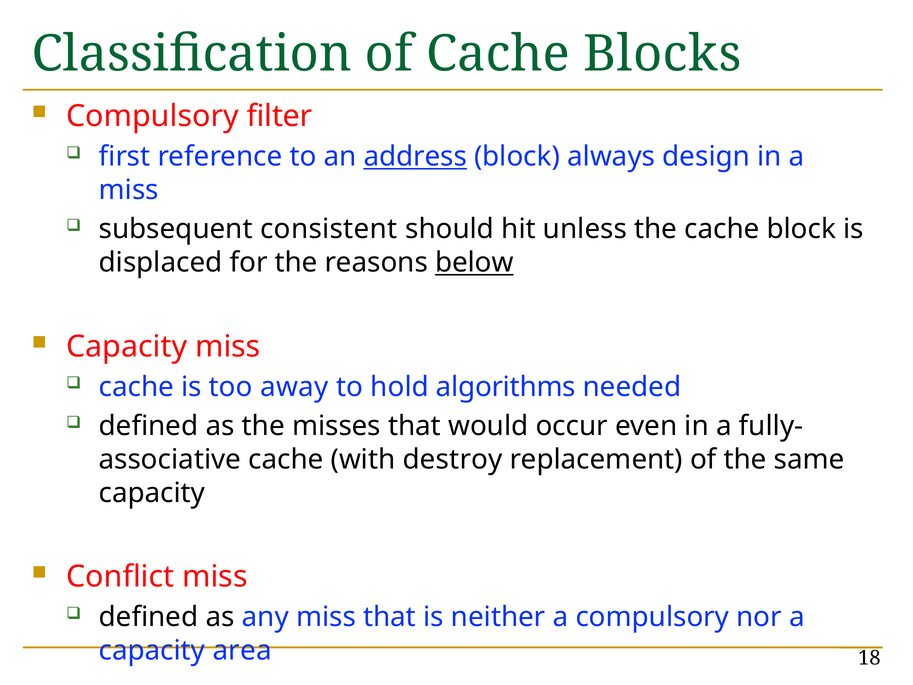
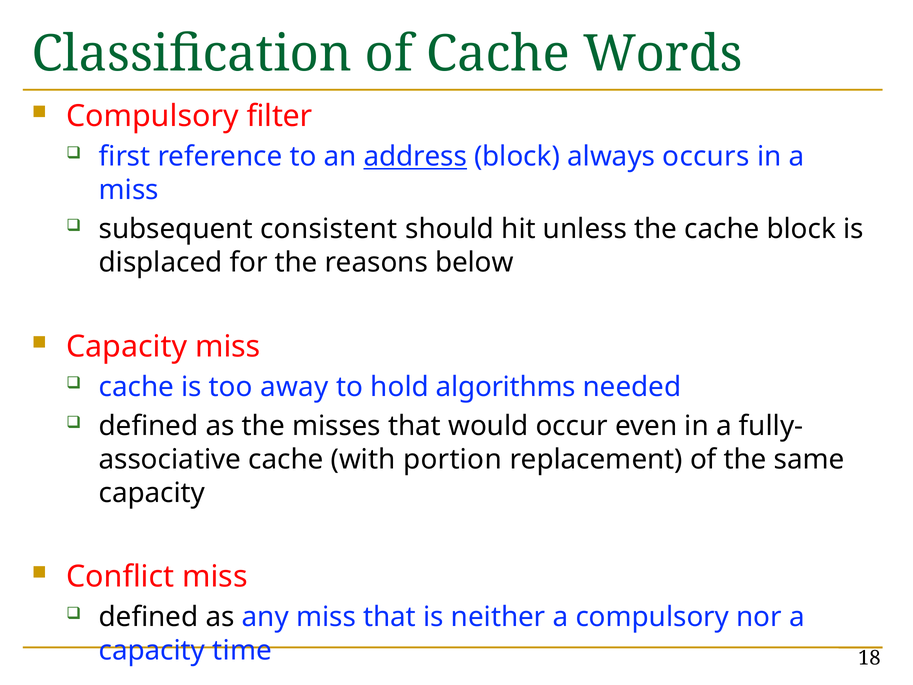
Blocks: Blocks -> Words
design: design -> occurs
below underline: present -> none
destroy: destroy -> portion
area: area -> time
